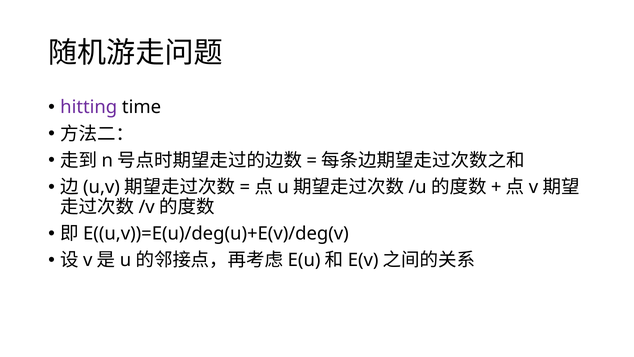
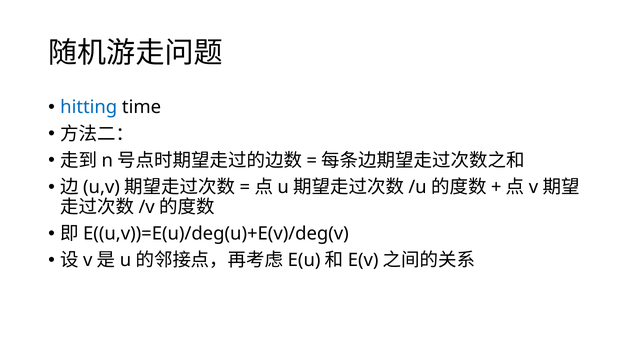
hitting colour: purple -> blue
